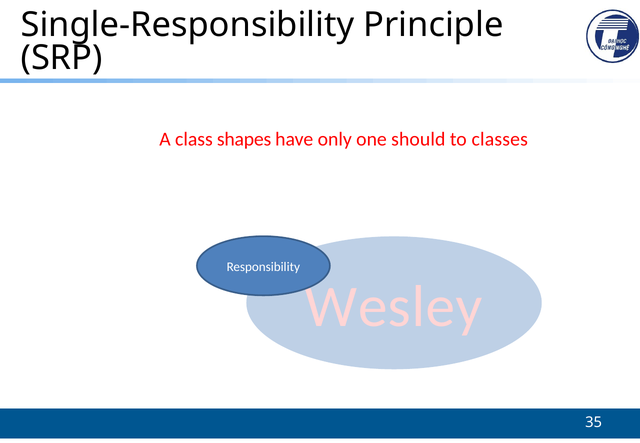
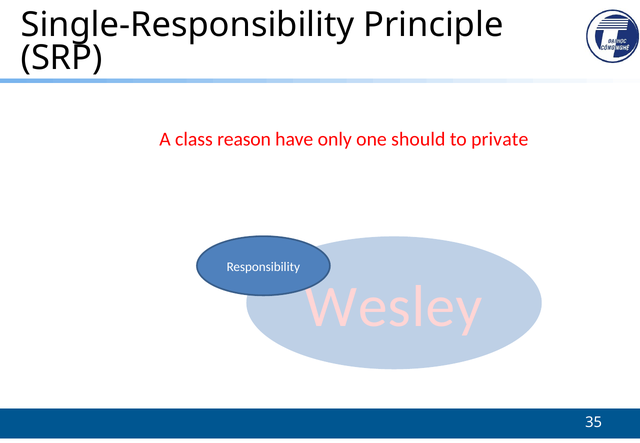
shapes: shapes -> reason
classes: classes -> private
